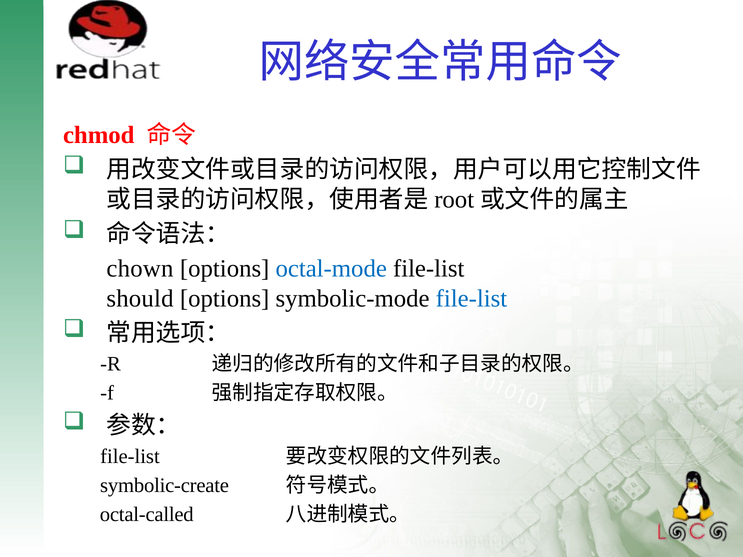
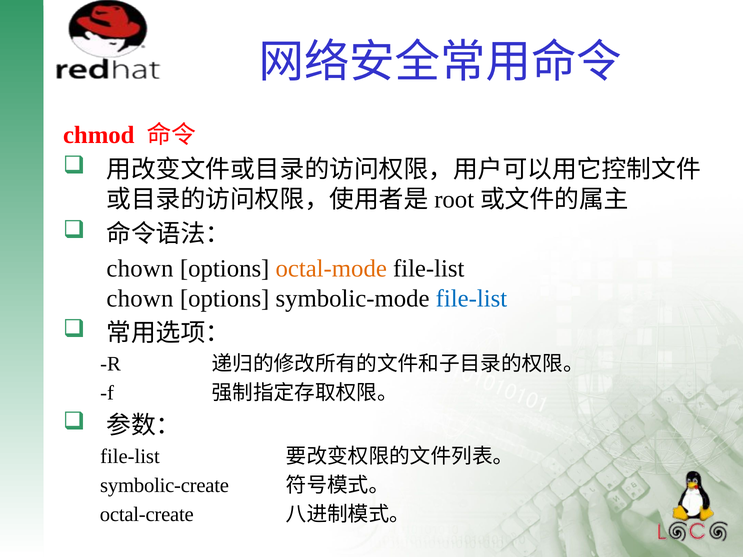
octal-mode colour: blue -> orange
should at (140, 299): should -> chown
octal-called: octal-called -> octal-create
